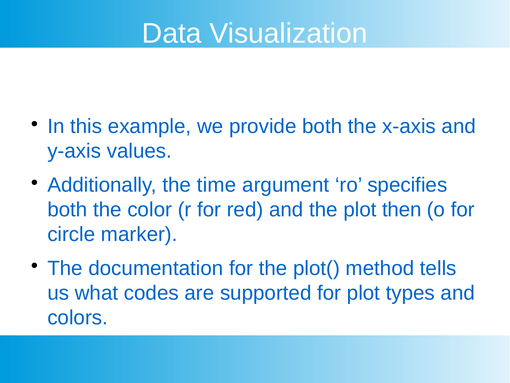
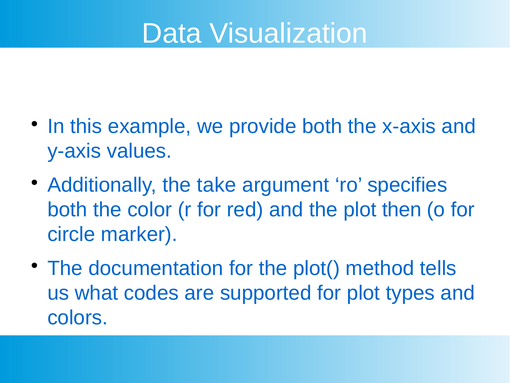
time: time -> take
